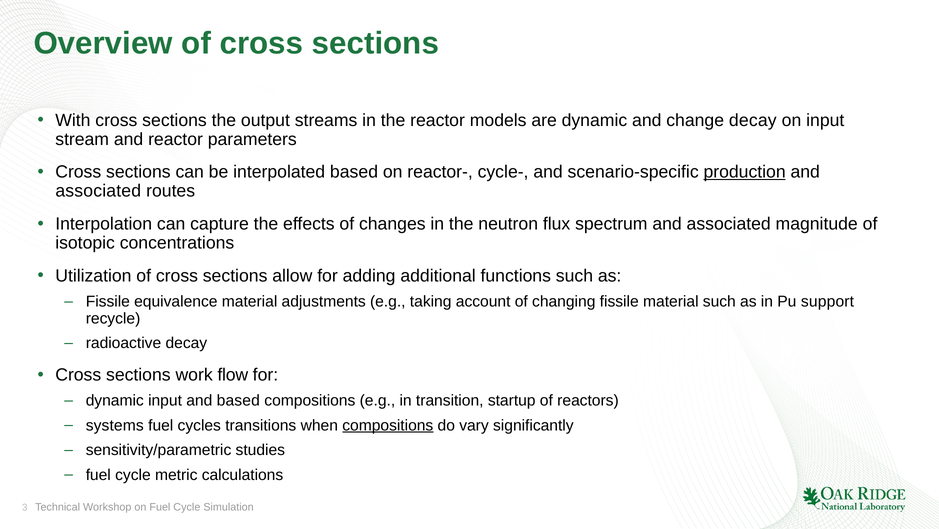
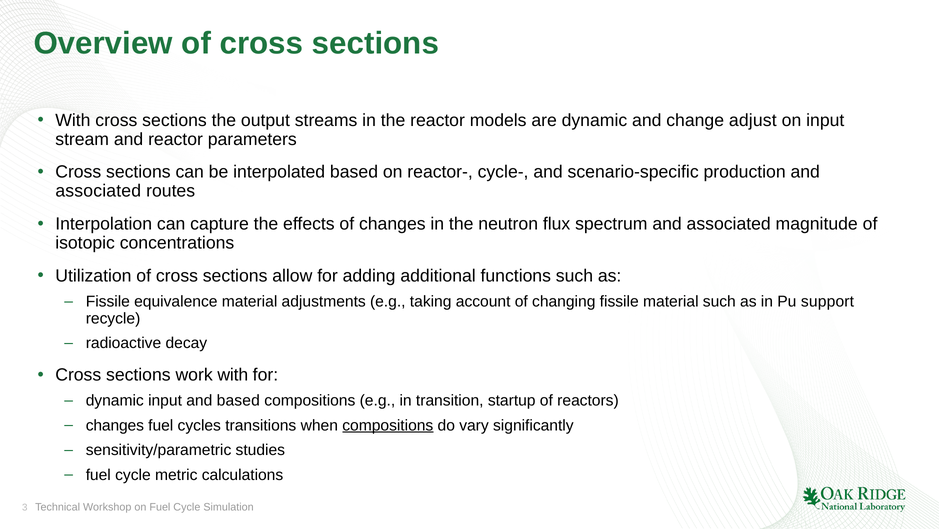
change decay: decay -> adjust
production underline: present -> none
work flow: flow -> with
systems at (115, 425): systems -> changes
